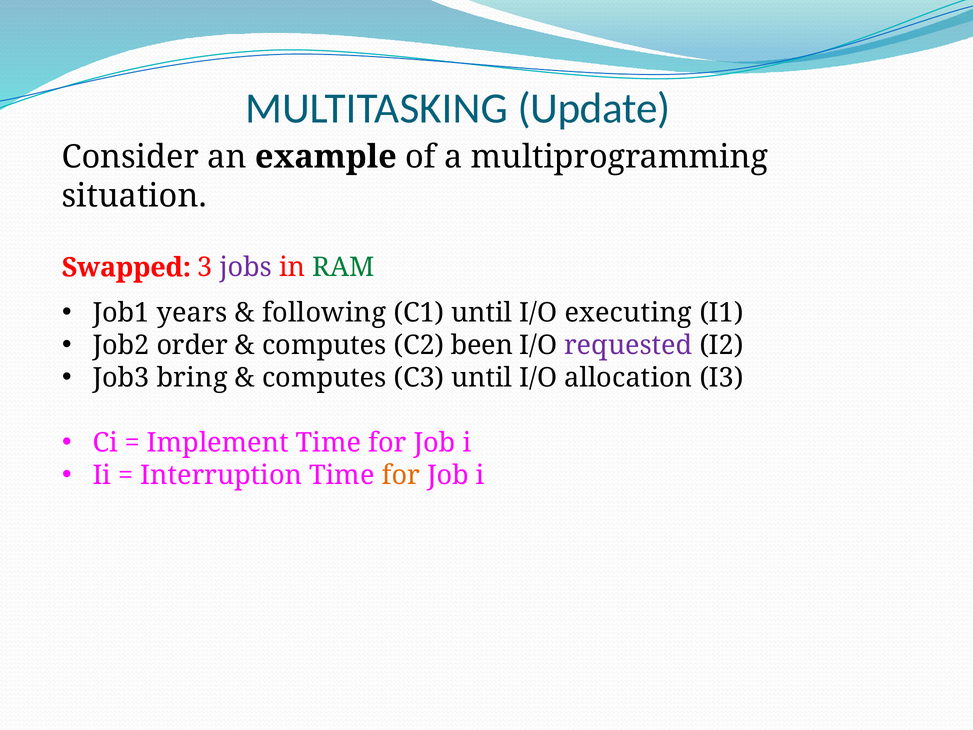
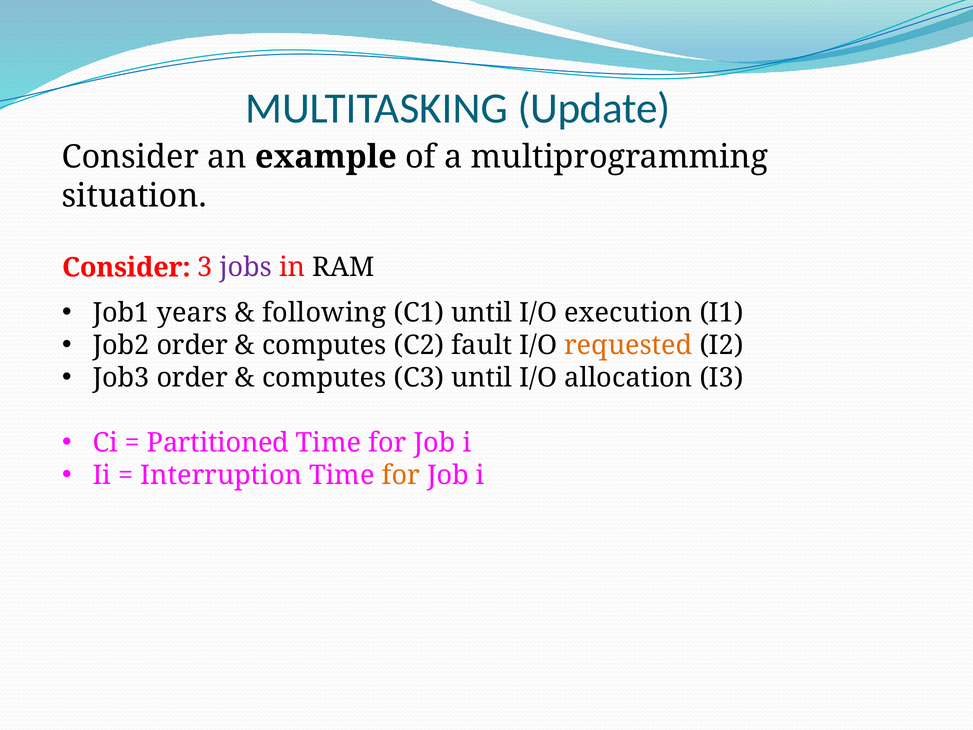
Swapped at (126, 267): Swapped -> Consider
RAM colour: green -> black
executing: executing -> execution
been: been -> fault
requested colour: purple -> orange
Job3 bring: bring -> order
Implement: Implement -> Partitioned
